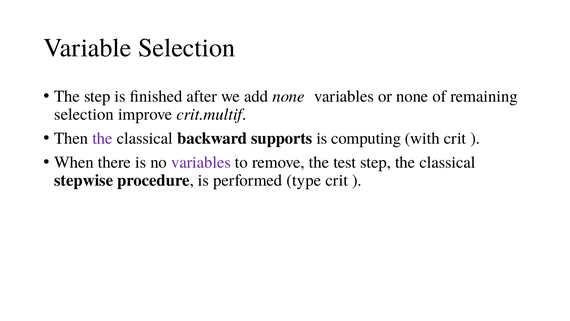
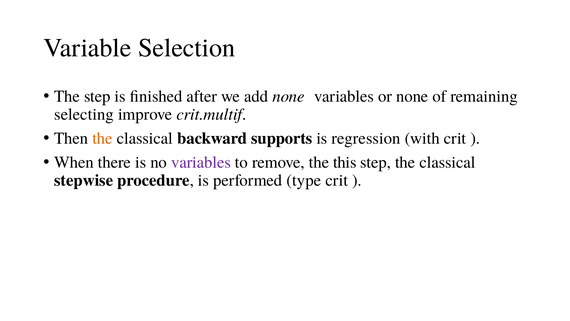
selection at (84, 114): selection -> selecting
the at (102, 138) colour: purple -> orange
computing: computing -> regression
test: test -> this
